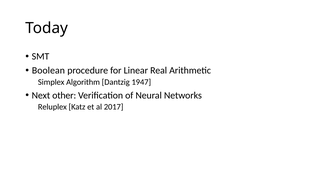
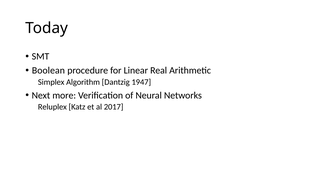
other: other -> more
